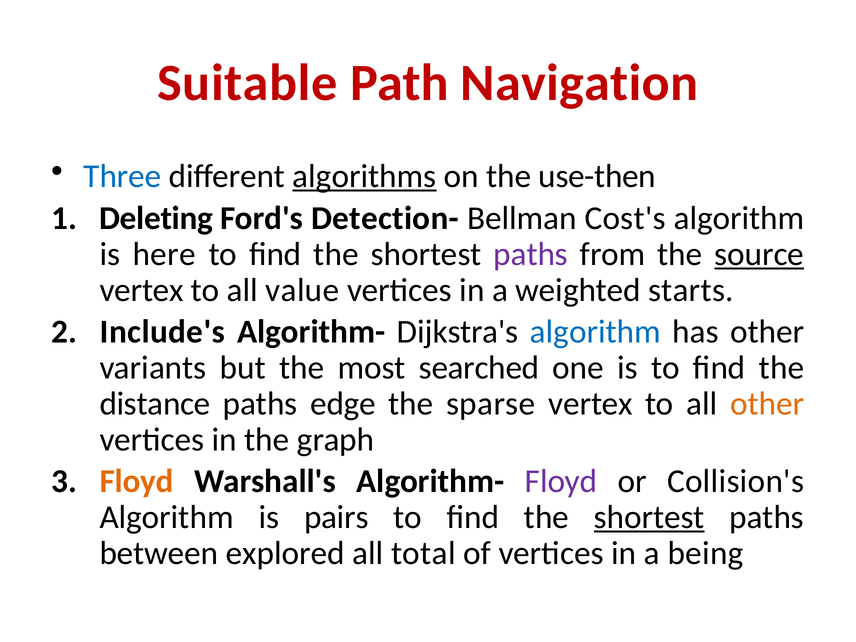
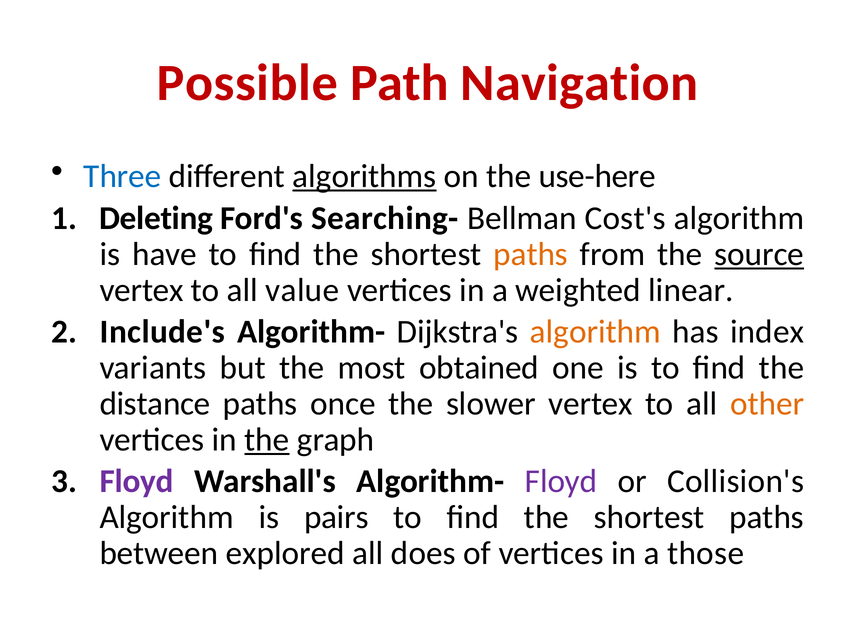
Suitable: Suitable -> Possible
use-then: use-then -> use-here
Detection-: Detection- -> Searching-
here: here -> have
paths at (531, 254) colour: purple -> orange
starts: starts -> linear
algorithm at (595, 332) colour: blue -> orange
has other: other -> index
searched: searched -> obtained
edge: edge -> once
sparse: sparse -> slower
the at (267, 440) underline: none -> present
Floyd at (137, 481) colour: orange -> purple
shortest at (649, 517) underline: present -> none
total: total -> does
being: being -> those
